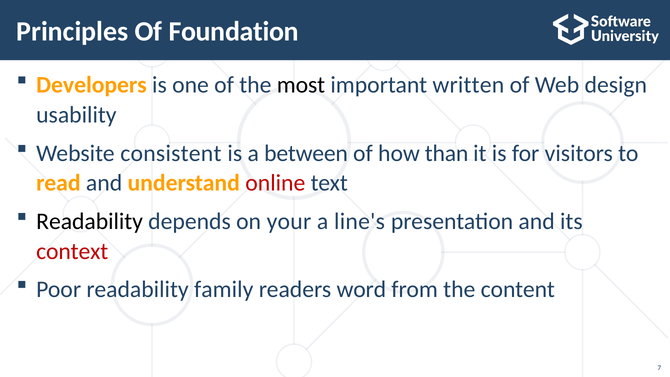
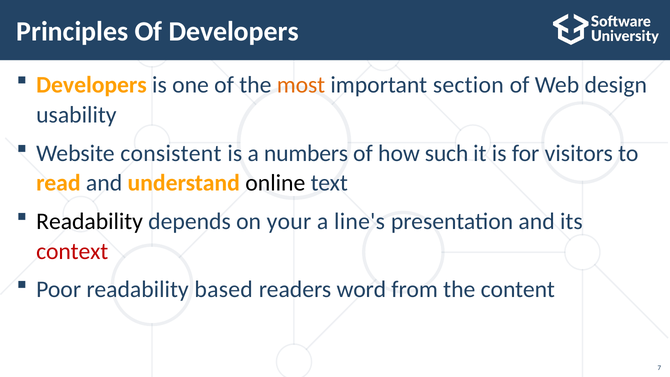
Of Foundation: Foundation -> Developers
most colour: black -> orange
written: written -> section
between: between -> numbers
than: than -> such
online colour: red -> black
family: family -> based
